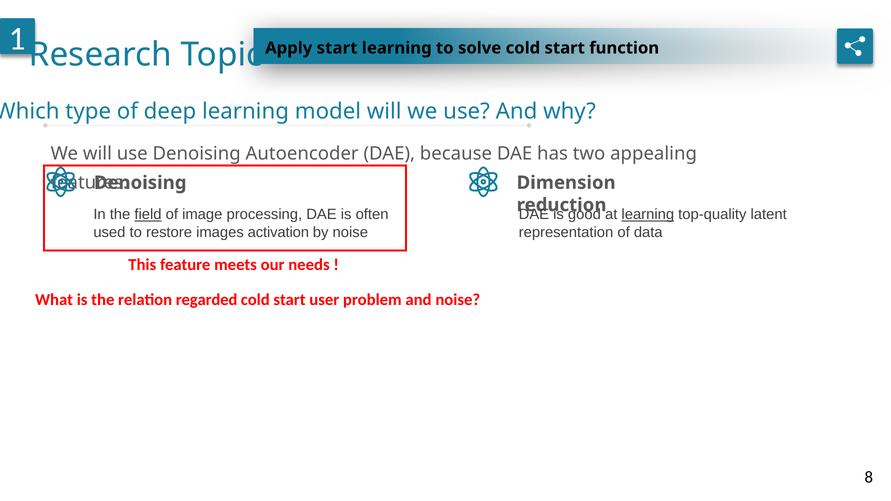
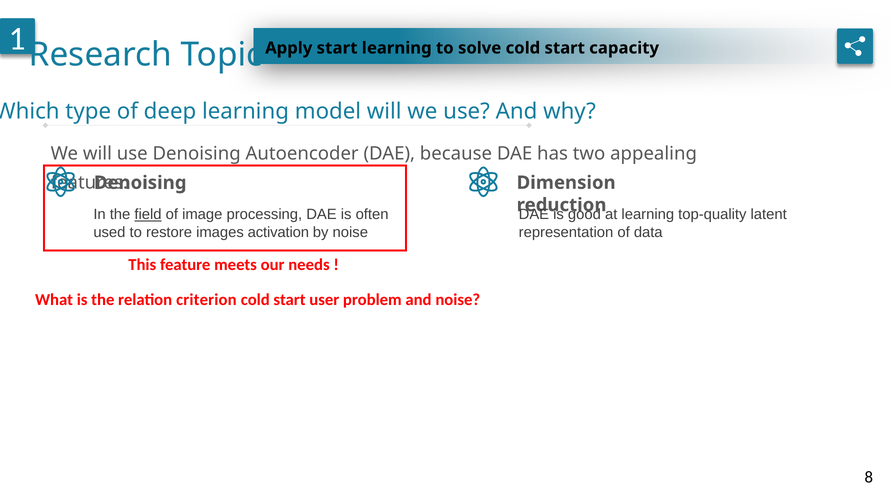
function: function -> capacity
learning at (648, 215) underline: present -> none
regarded: regarded -> criterion
